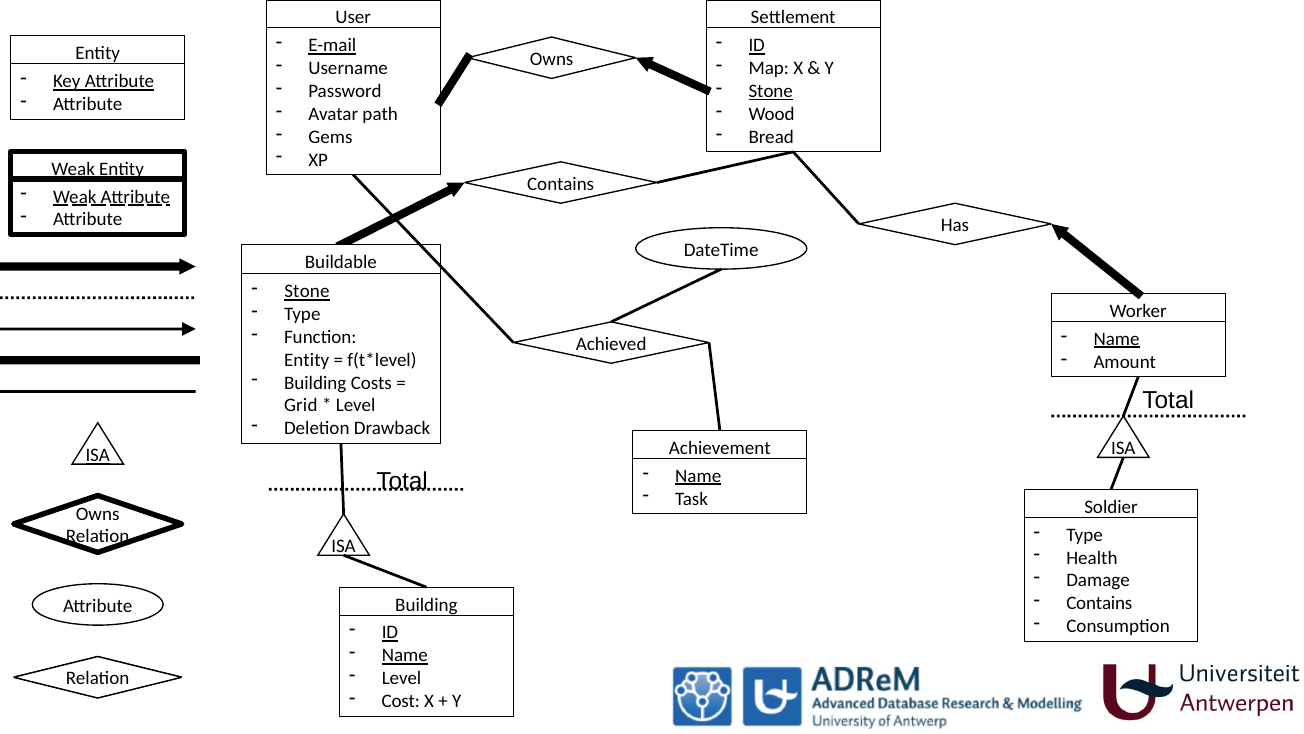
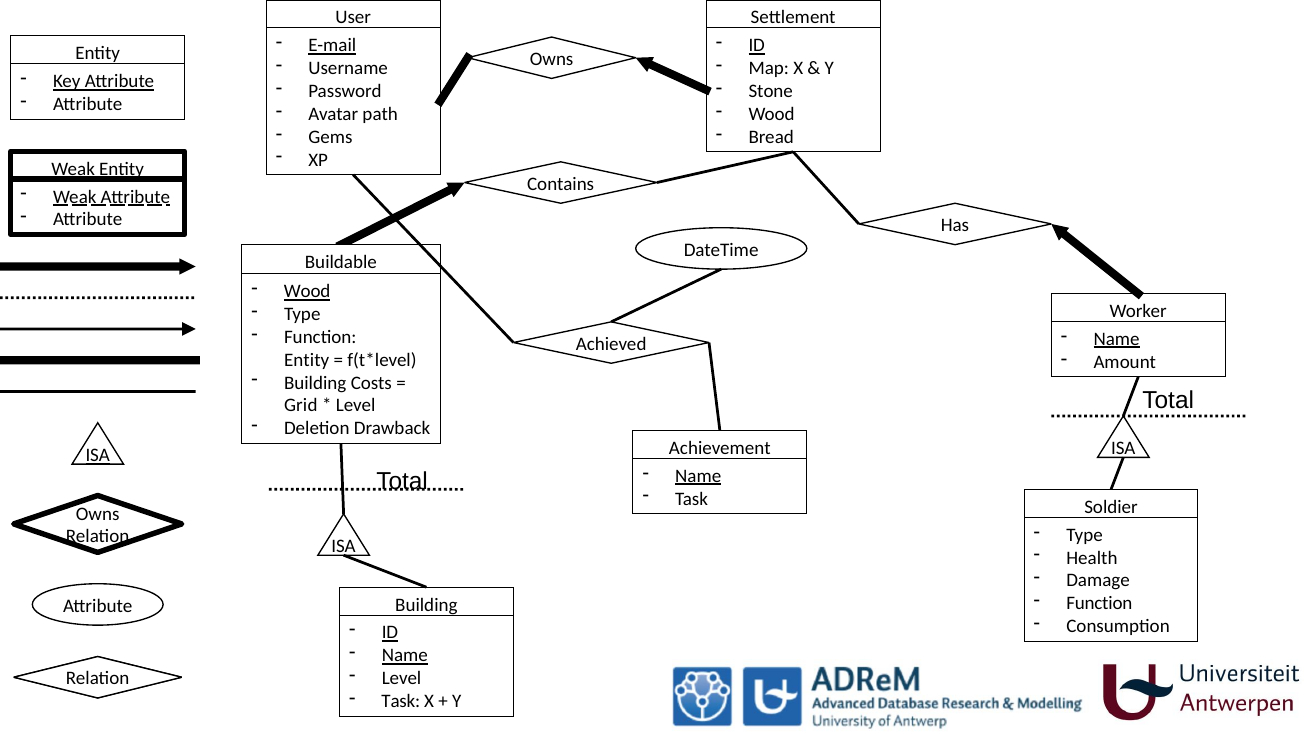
Stone at (771, 91) underline: present -> none
Stone at (307, 291): Stone -> Wood
Contains at (1099, 603): Contains -> Function
Cost at (401, 701): Cost -> Task
